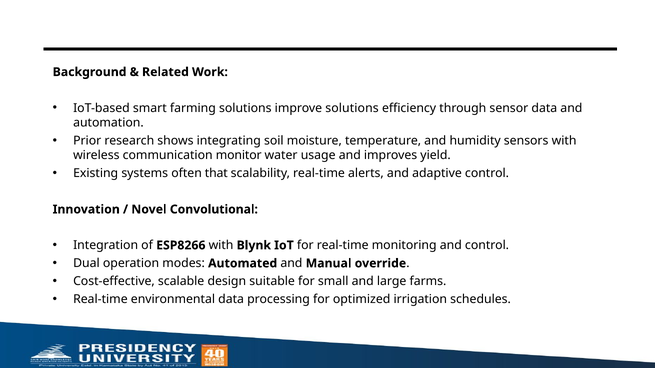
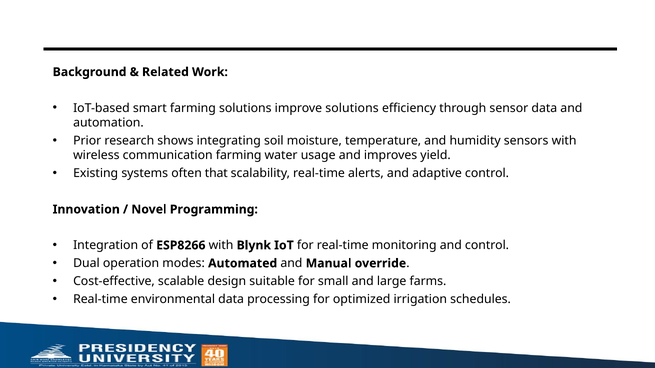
communication monitor: monitor -> farming
Convolutional: Convolutional -> Programming
